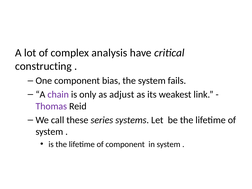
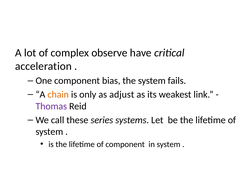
analysis: analysis -> observe
constructing: constructing -> acceleration
chain colour: purple -> orange
